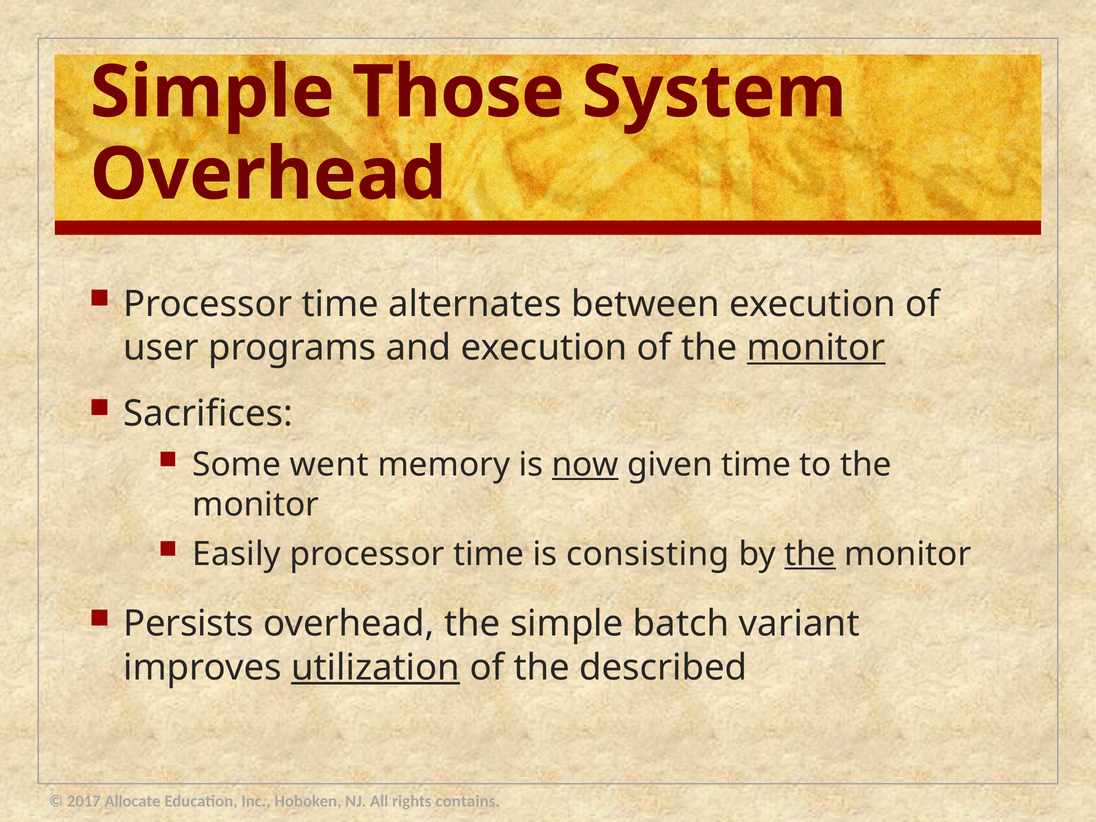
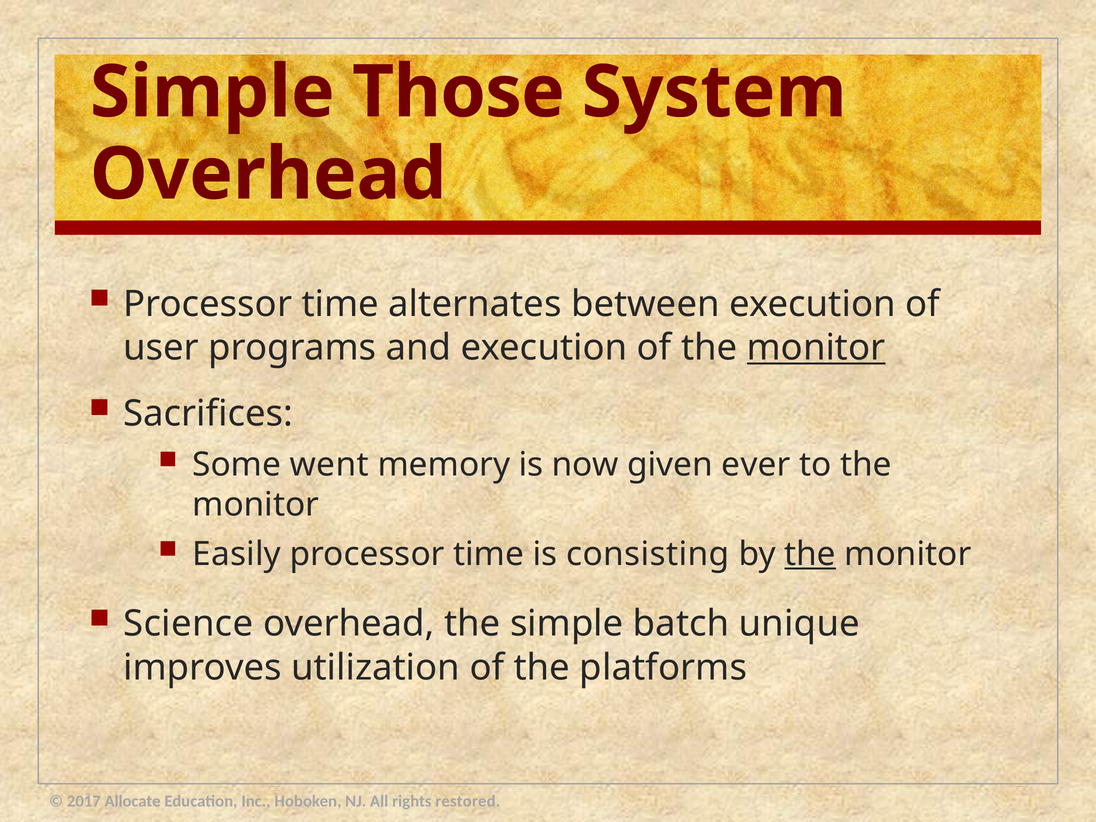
now underline: present -> none
given time: time -> ever
Persists: Persists -> Science
variant: variant -> unique
utilization underline: present -> none
described: described -> platforms
contains: contains -> restored
